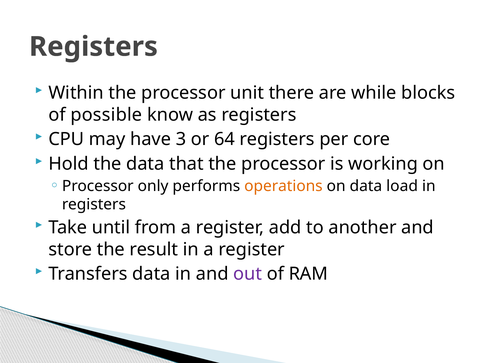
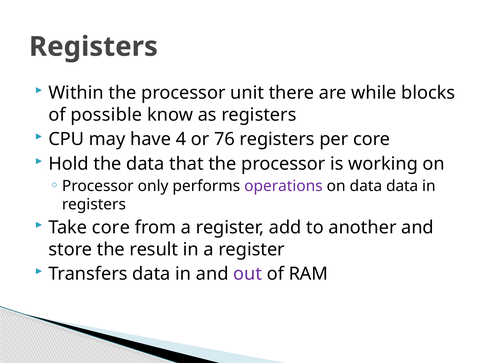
3: 3 -> 4
64: 64 -> 76
operations colour: orange -> purple
data load: load -> data
Take until: until -> core
